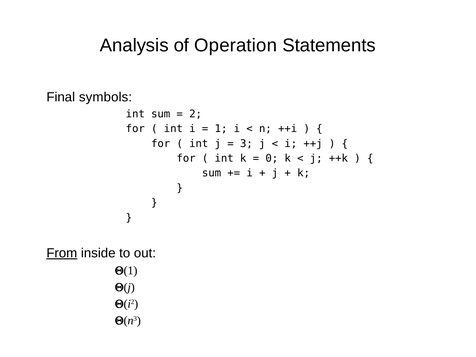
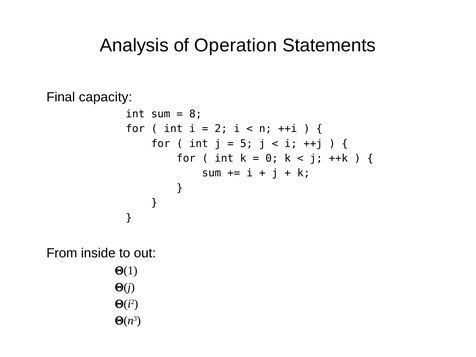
symbols: symbols -> capacity
2: 2 -> 8
1: 1 -> 2
3: 3 -> 5
From underline: present -> none
